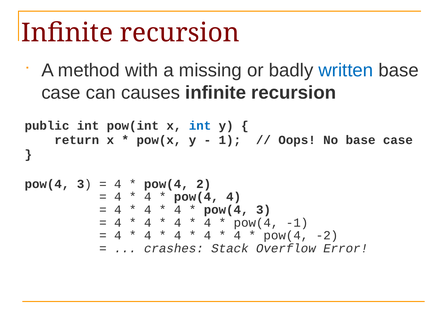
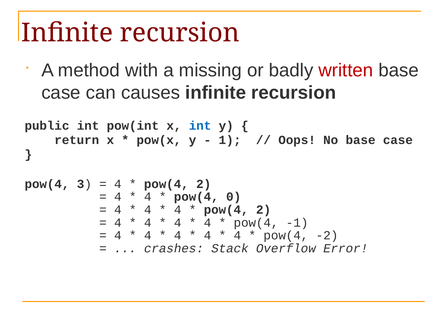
written colour: blue -> red
pow(4 4: 4 -> 0
3 at (263, 210): 3 -> 2
